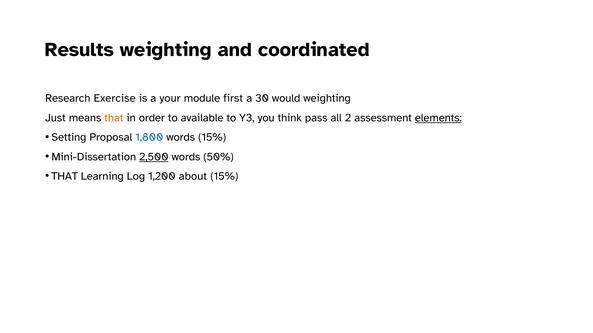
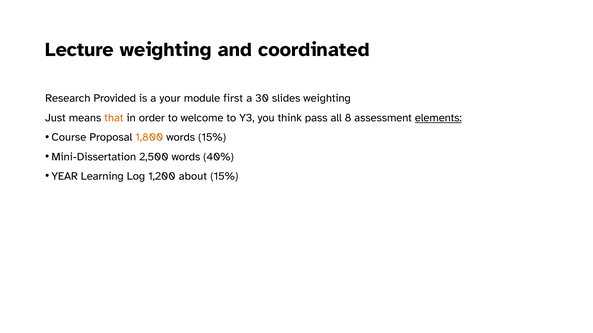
Results: Results -> Lecture
Exercise: Exercise -> Provided
would: would -> slides
available: available -> welcome
2: 2 -> 8
Setting: Setting -> Course
1,800 colour: blue -> orange
2,500 underline: present -> none
50%: 50% -> 40%
THAT at (65, 177): THAT -> YEAR
